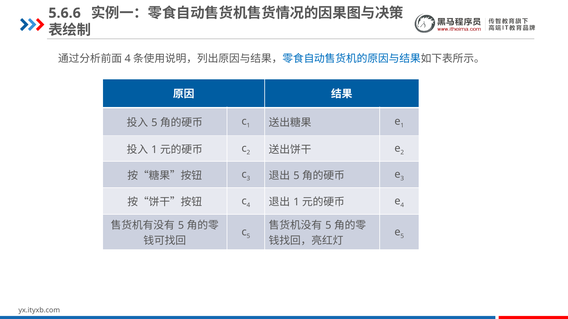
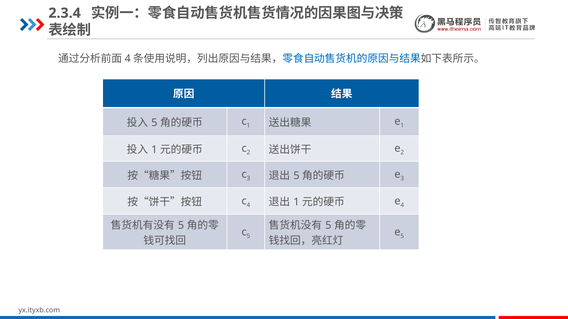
5.6.6: 5.6.6 -> 2.3.4
